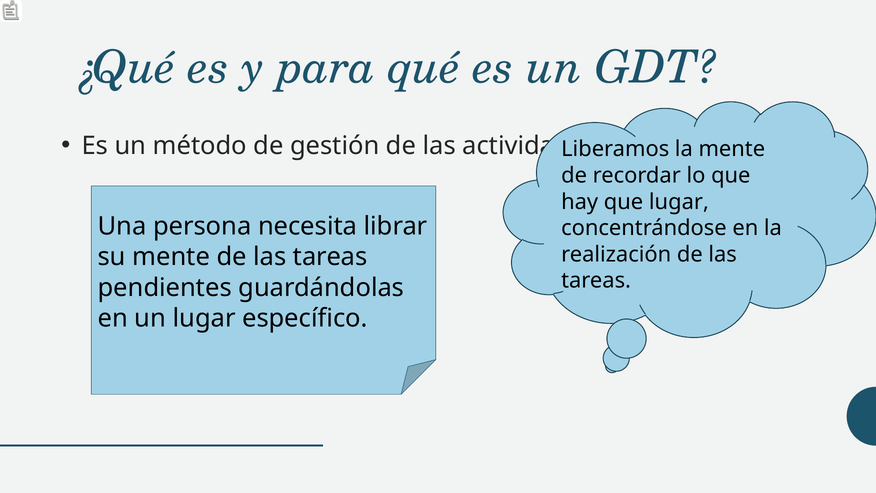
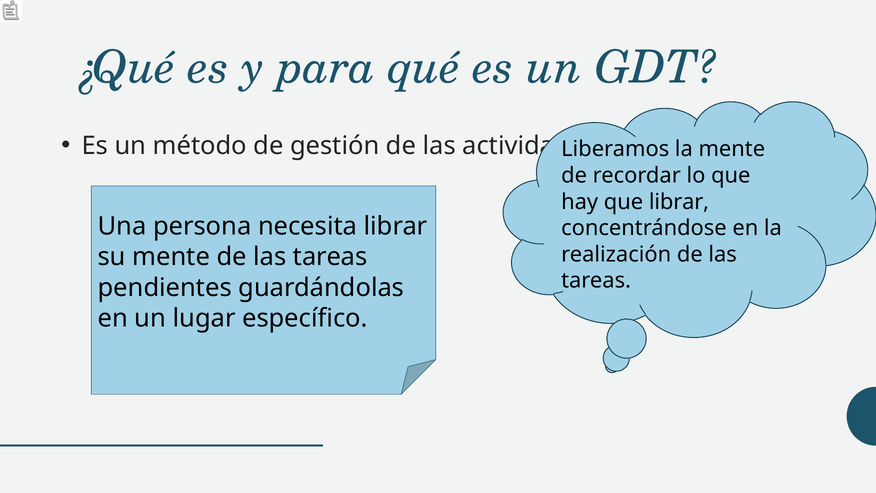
que lugar: lugar -> librar
